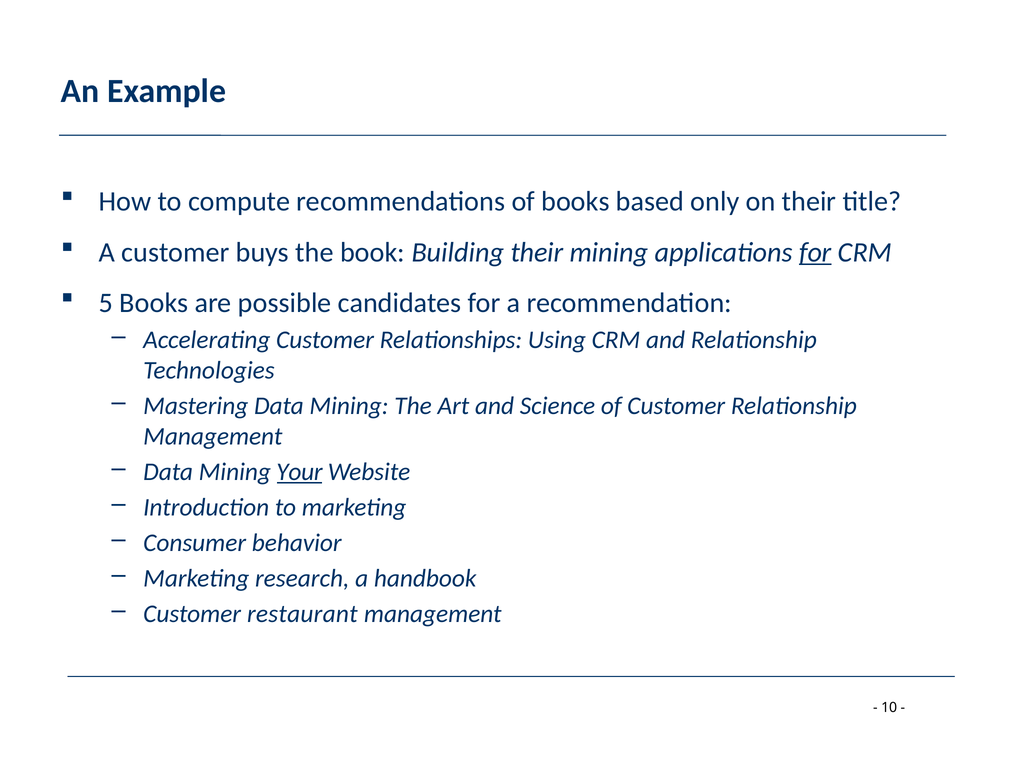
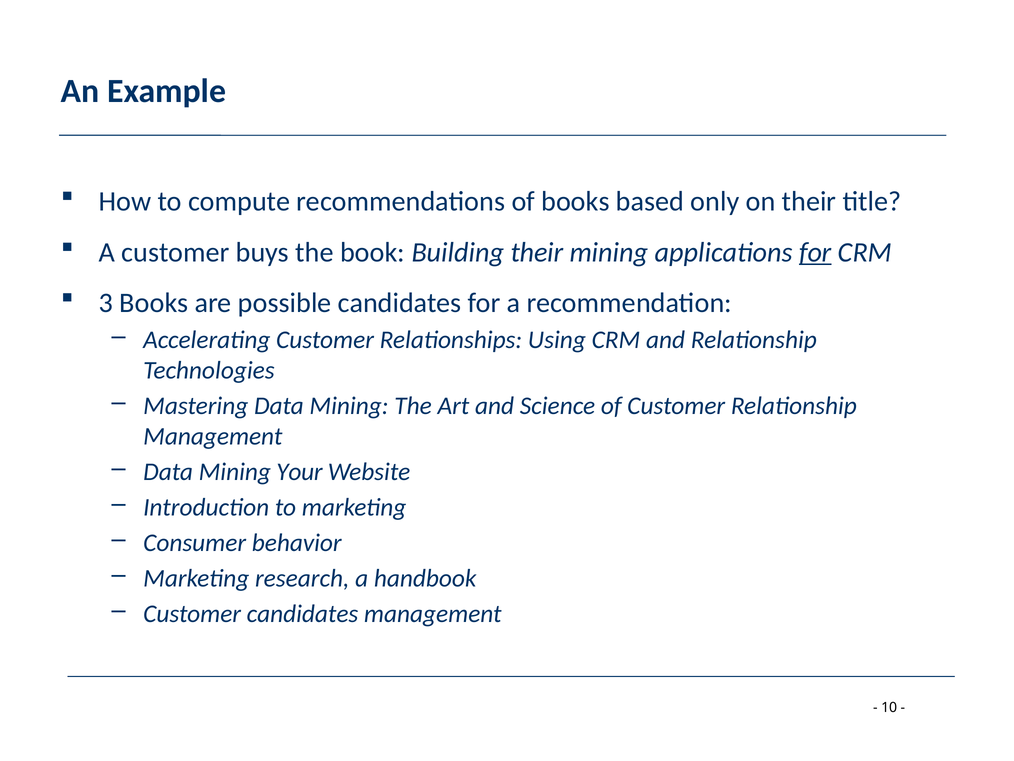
5: 5 -> 3
Your underline: present -> none
Customer restaurant: restaurant -> candidates
